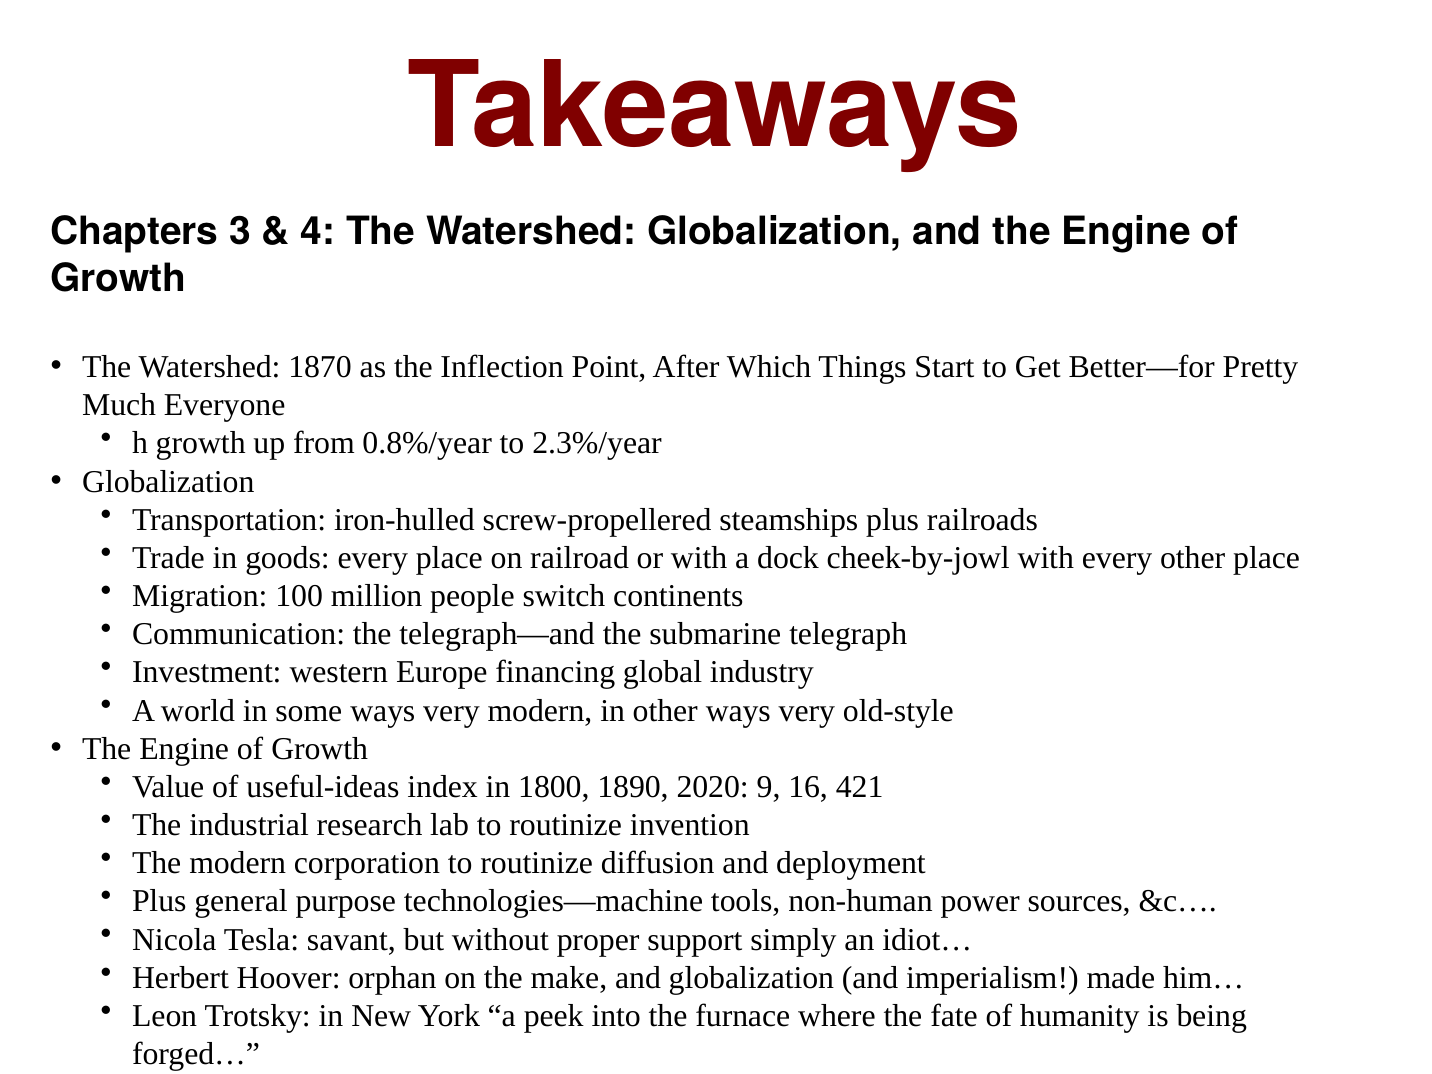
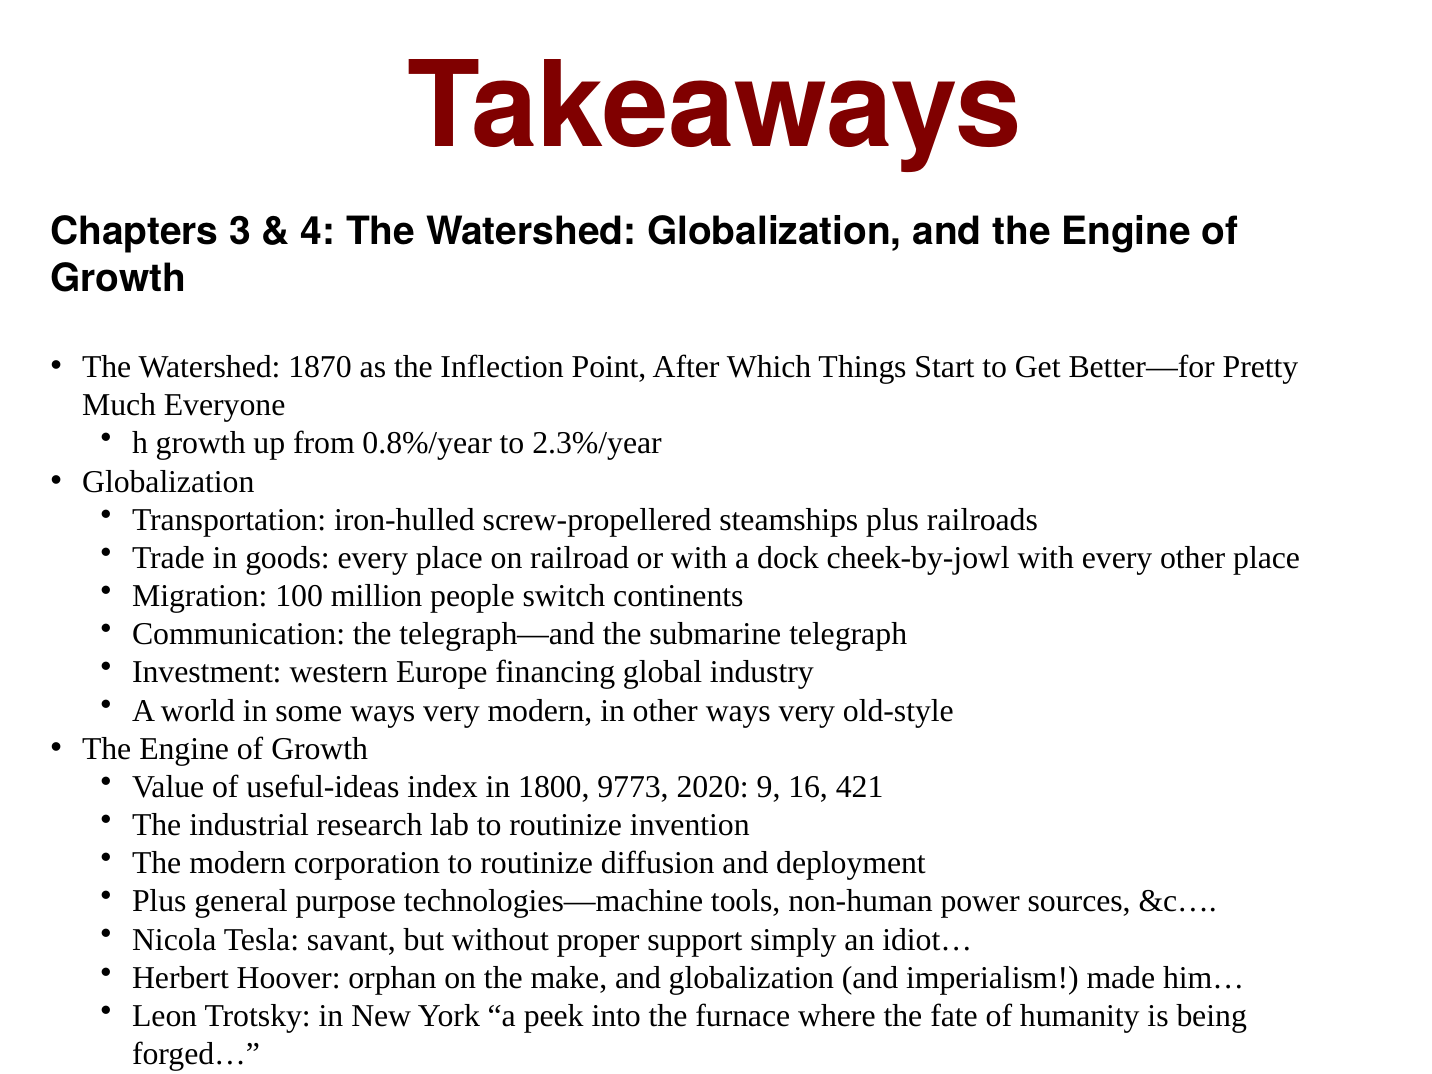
1890: 1890 -> 9773
